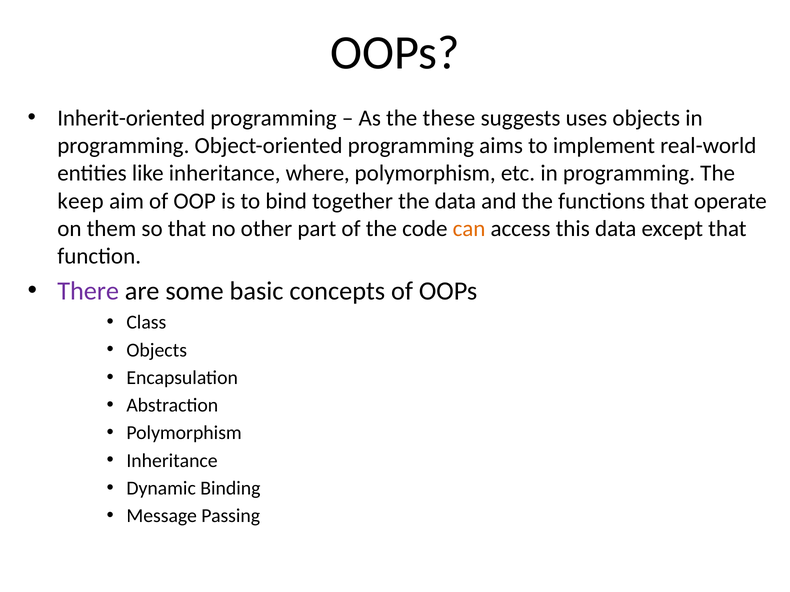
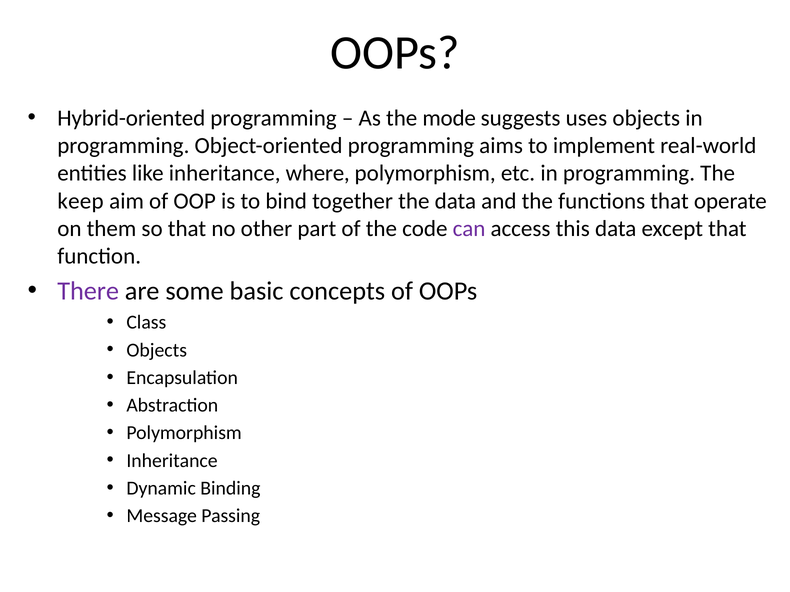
Inherit-oriented: Inherit-oriented -> Hybrid-oriented
these: these -> mode
can colour: orange -> purple
